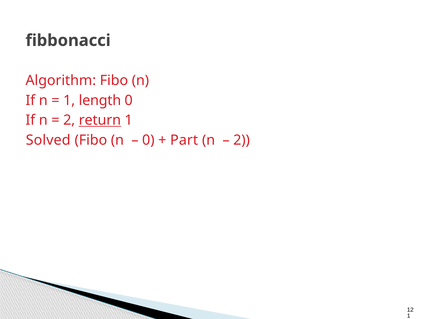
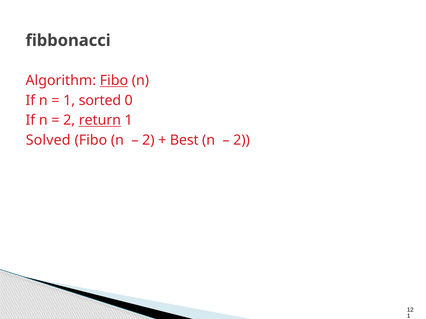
Fibo at (114, 81) underline: none -> present
length: length -> sorted
0 at (148, 140): 0 -> 2
Part: Part -> Best
